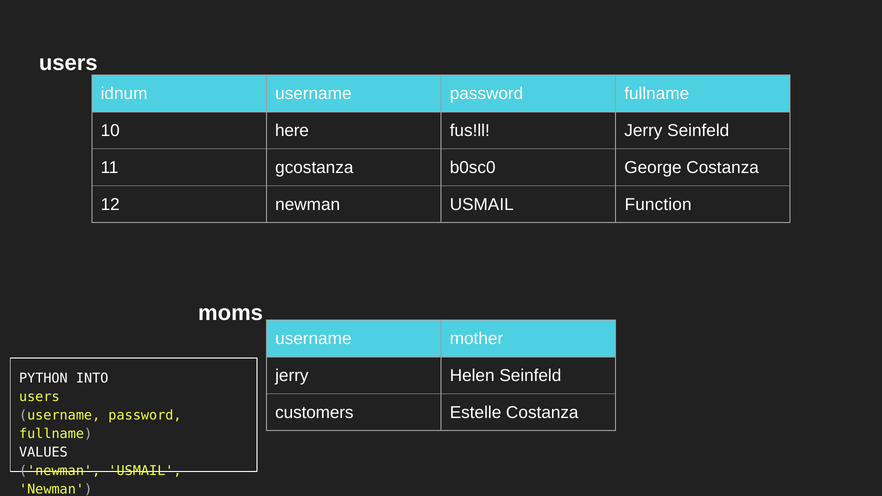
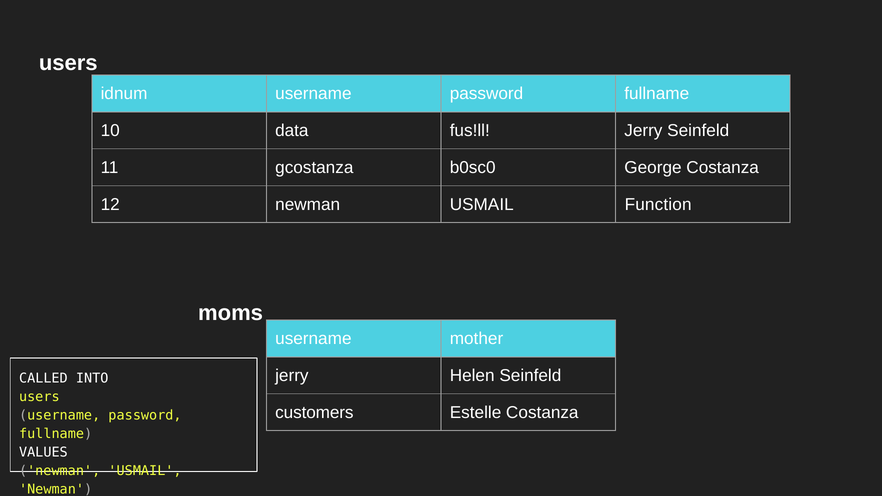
here: here -> data
PYTHON: PYTHON -> CALLED
